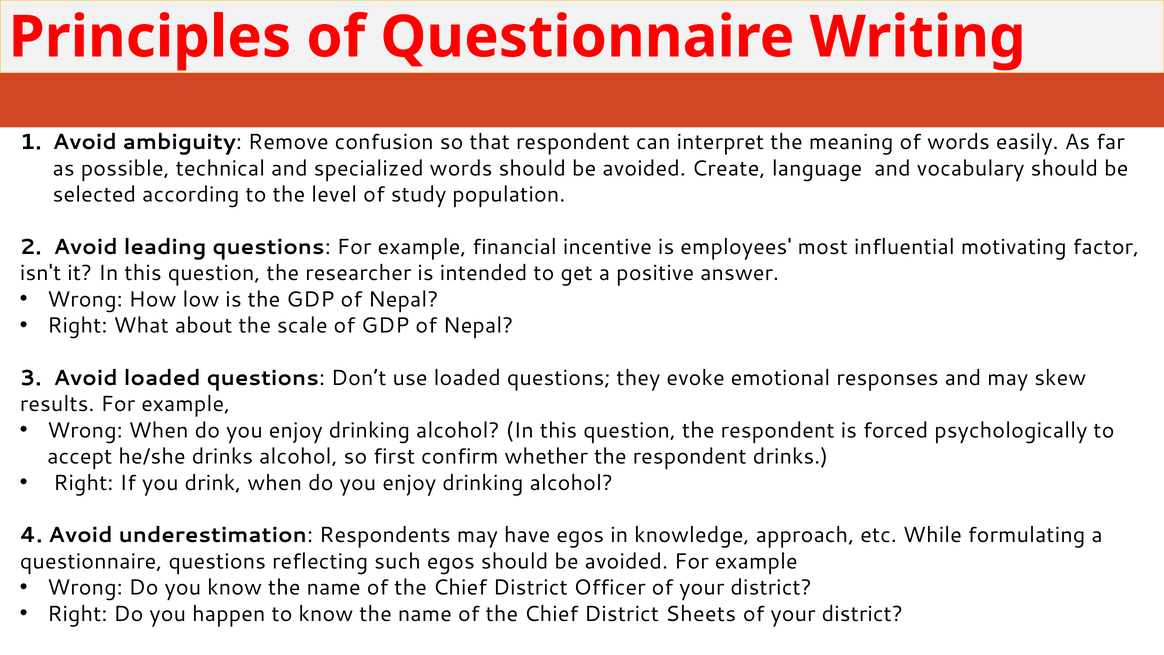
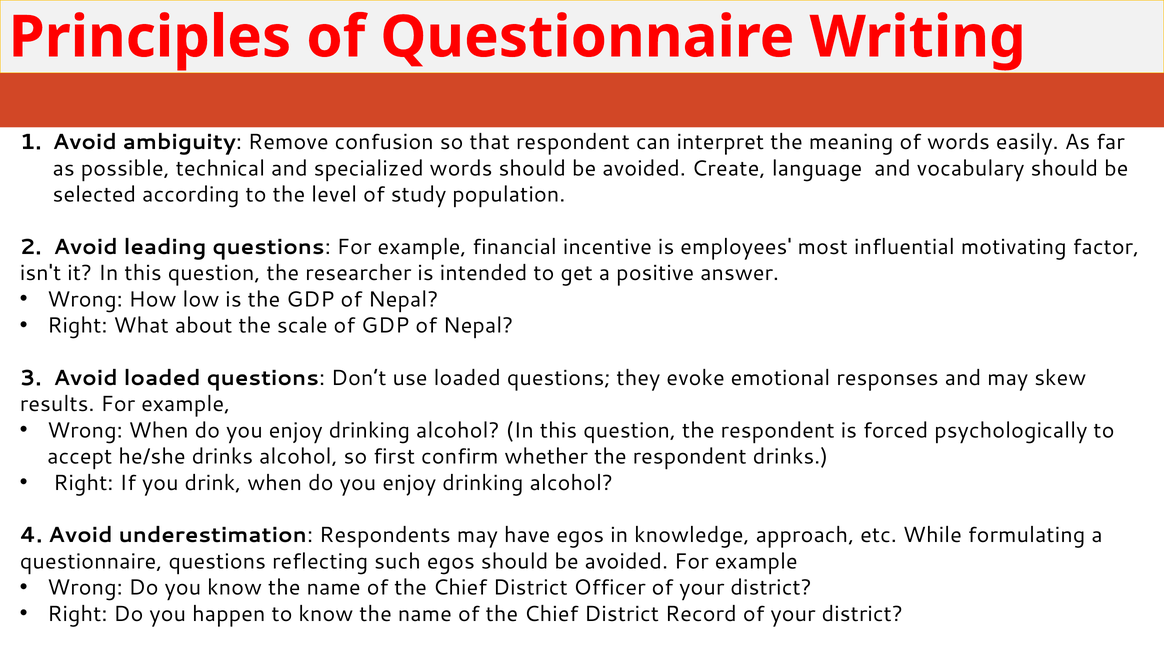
Sheets: Sheets -> Record
